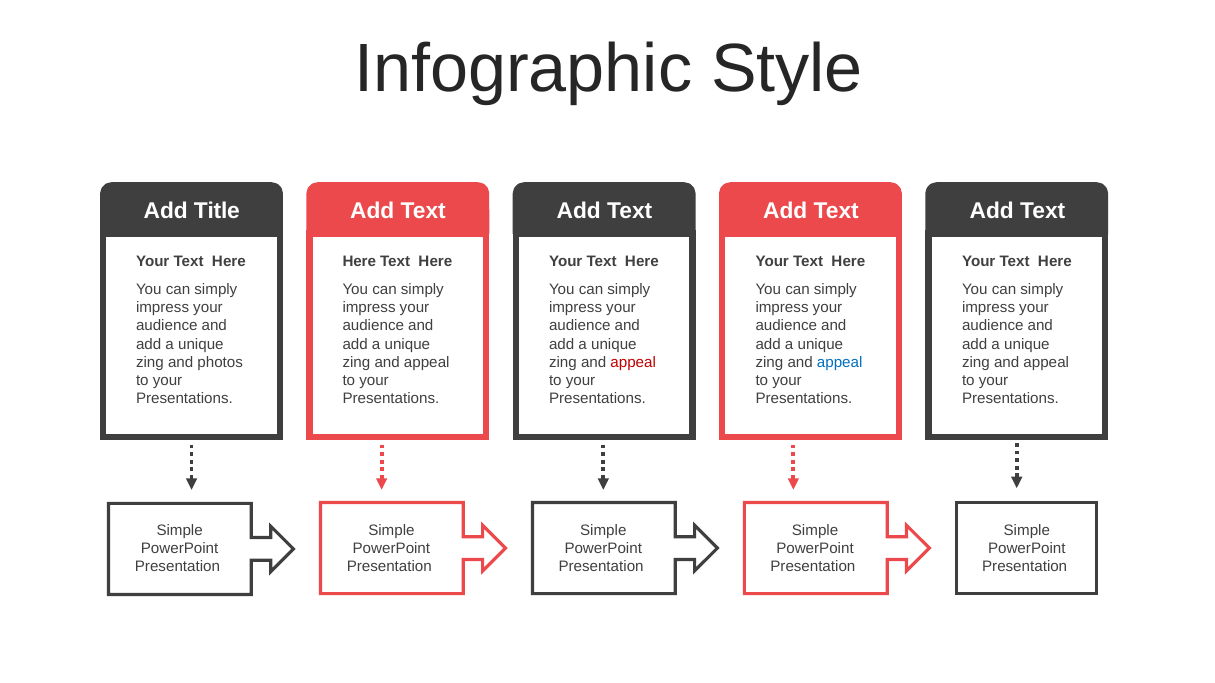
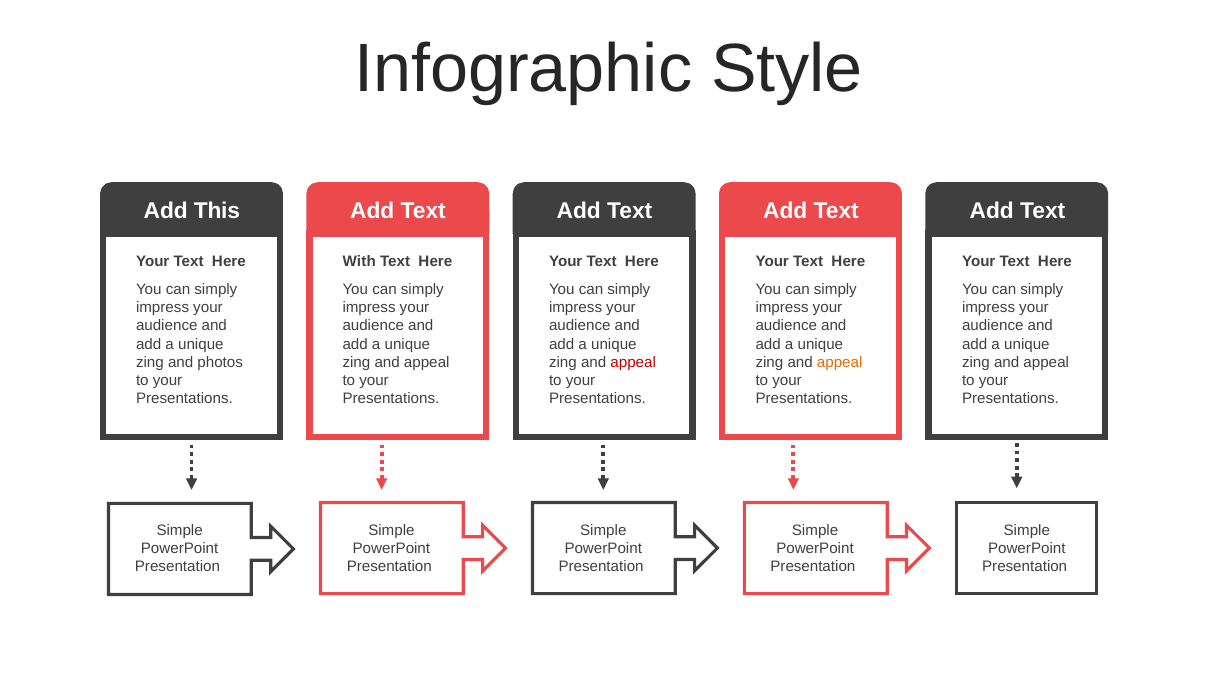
Title: Title -> This
Here at (359, 262): Here -> With
appeal at (840, 363) colour: blue -> orange
